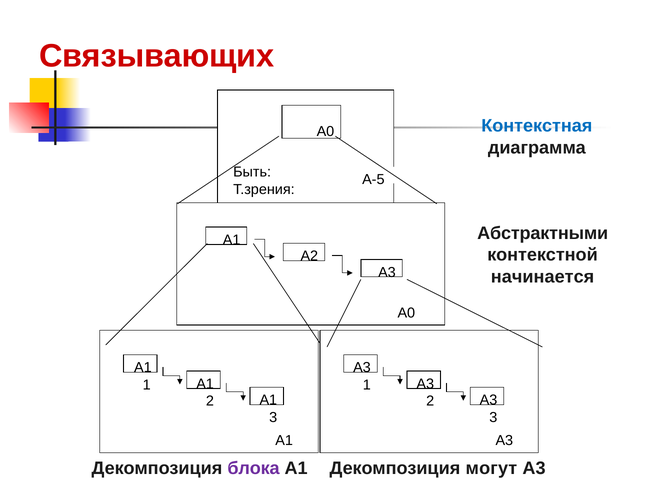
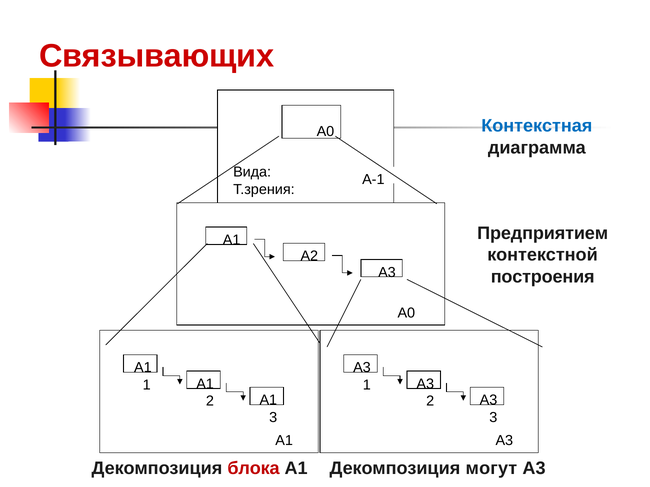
Быть: Быть -> Вида
А-5: А-5 -> А-1
Абстрактными: Абстрактными -> Предприятием
начинается: начинается -> построения
блока colour: purple -> red
